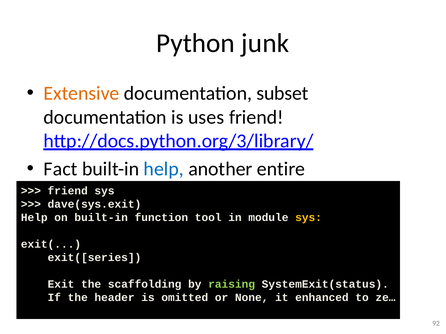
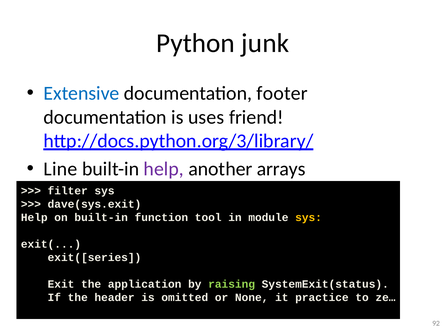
Extensive colour: orange -> blue
subset: subset -> footer
Fact: Fact -> Line
help at (164, 169) colour: blue -> purple
entire: entire -> arrays
friend at (68, 191): friend -> filter
scaffolding: scaffolding -> application
enhanced: enhanced -> practice
